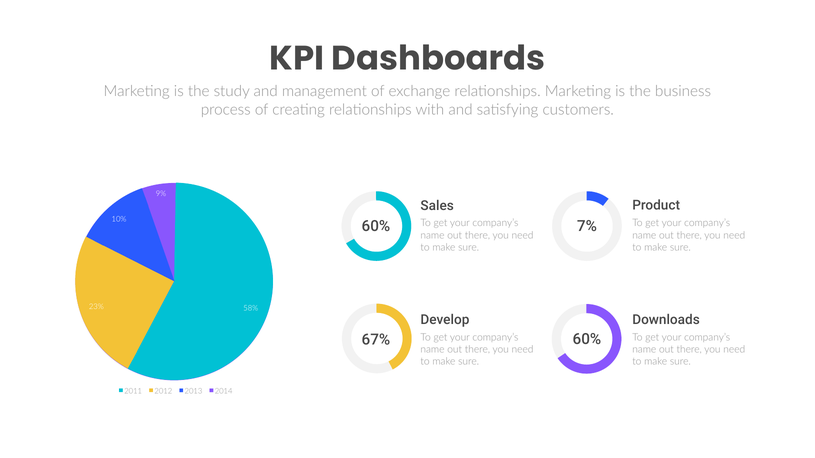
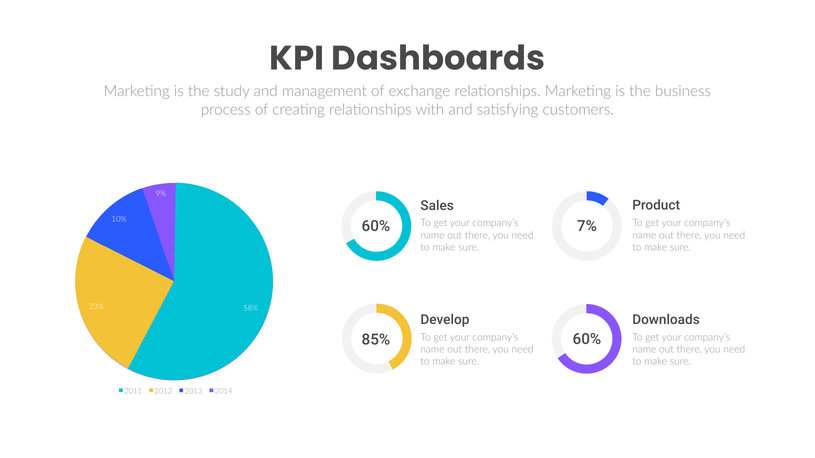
67%: 67% -> 85%
